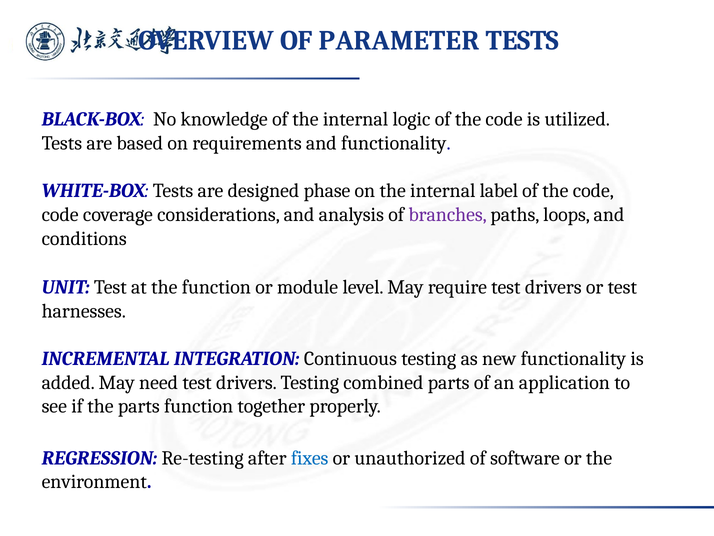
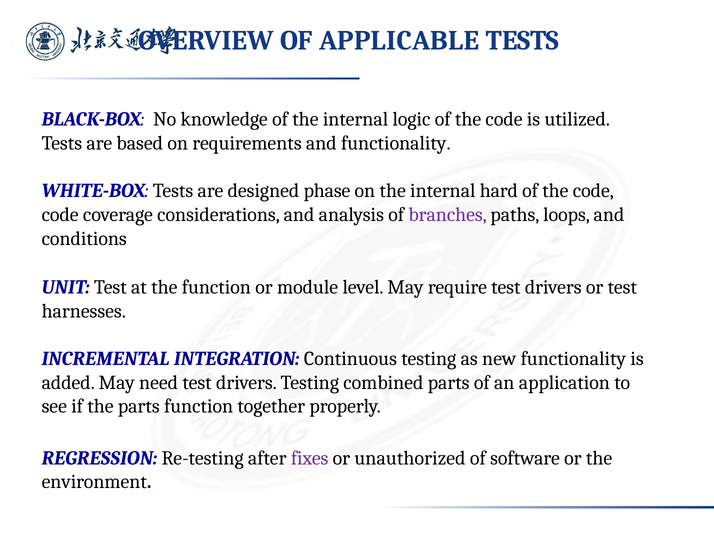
PARAMETER: PARAMETER -> APPLICABLE
label: label -> hard
fixes colour: blue -> purple
